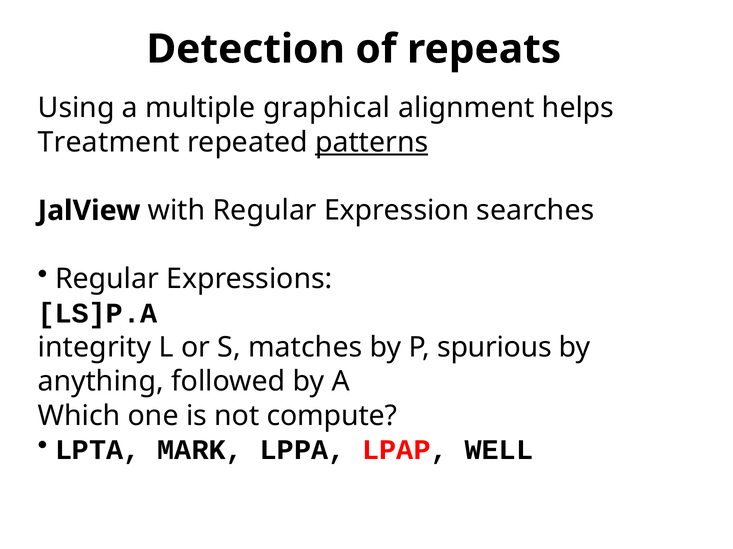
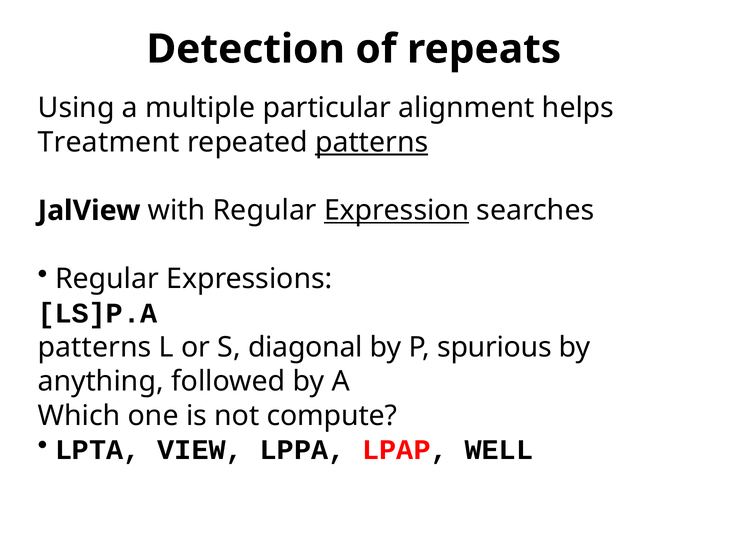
graphical: graphical -> particular
Expression underline: none -> present
integrity at (95, 348): integrity -> patterns
matches: matches -> diagonal
MARK: MARK -> VIEW
